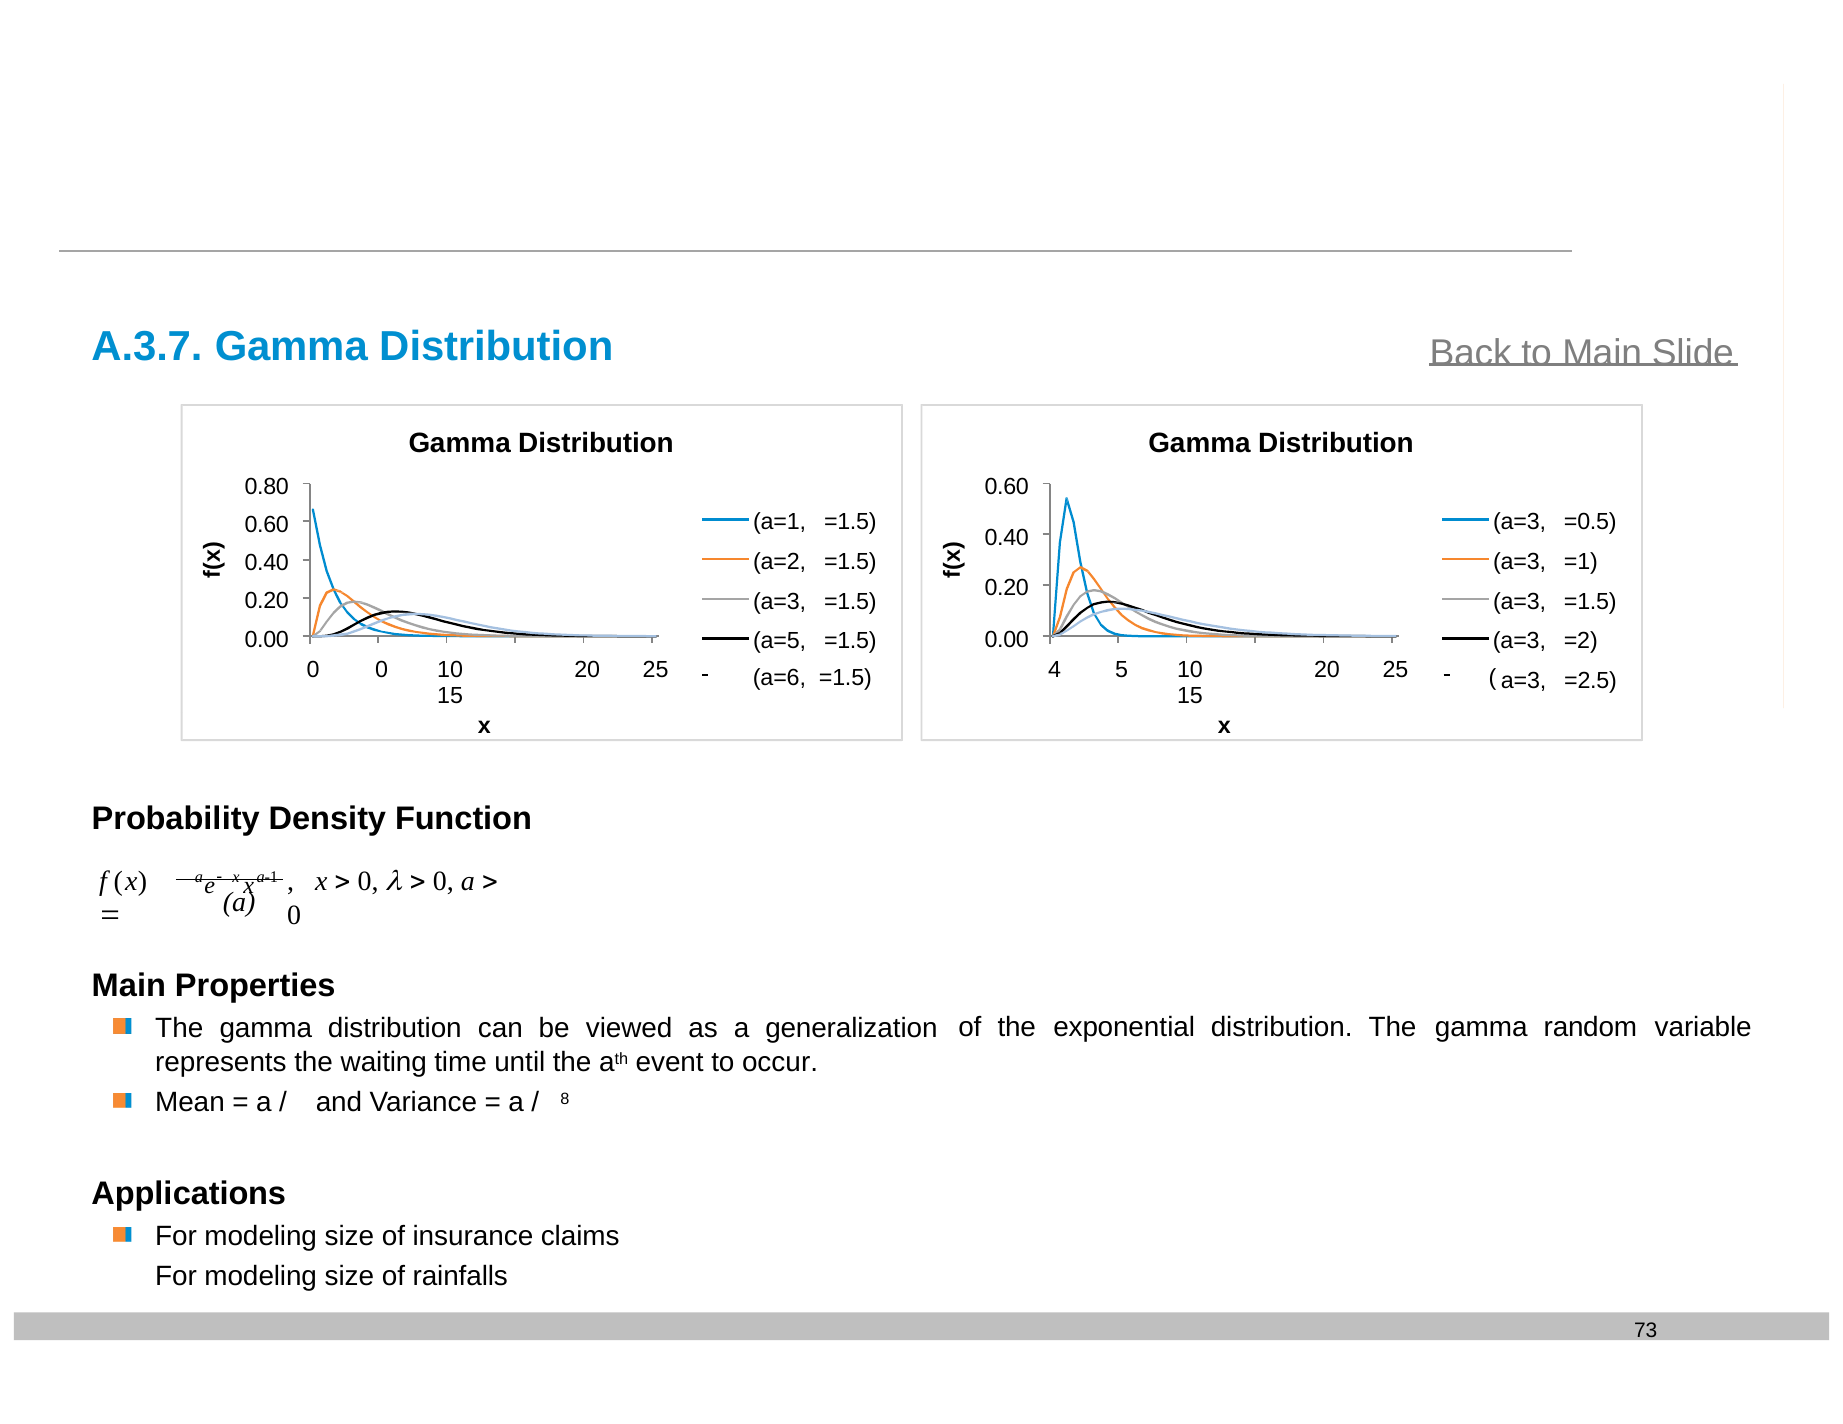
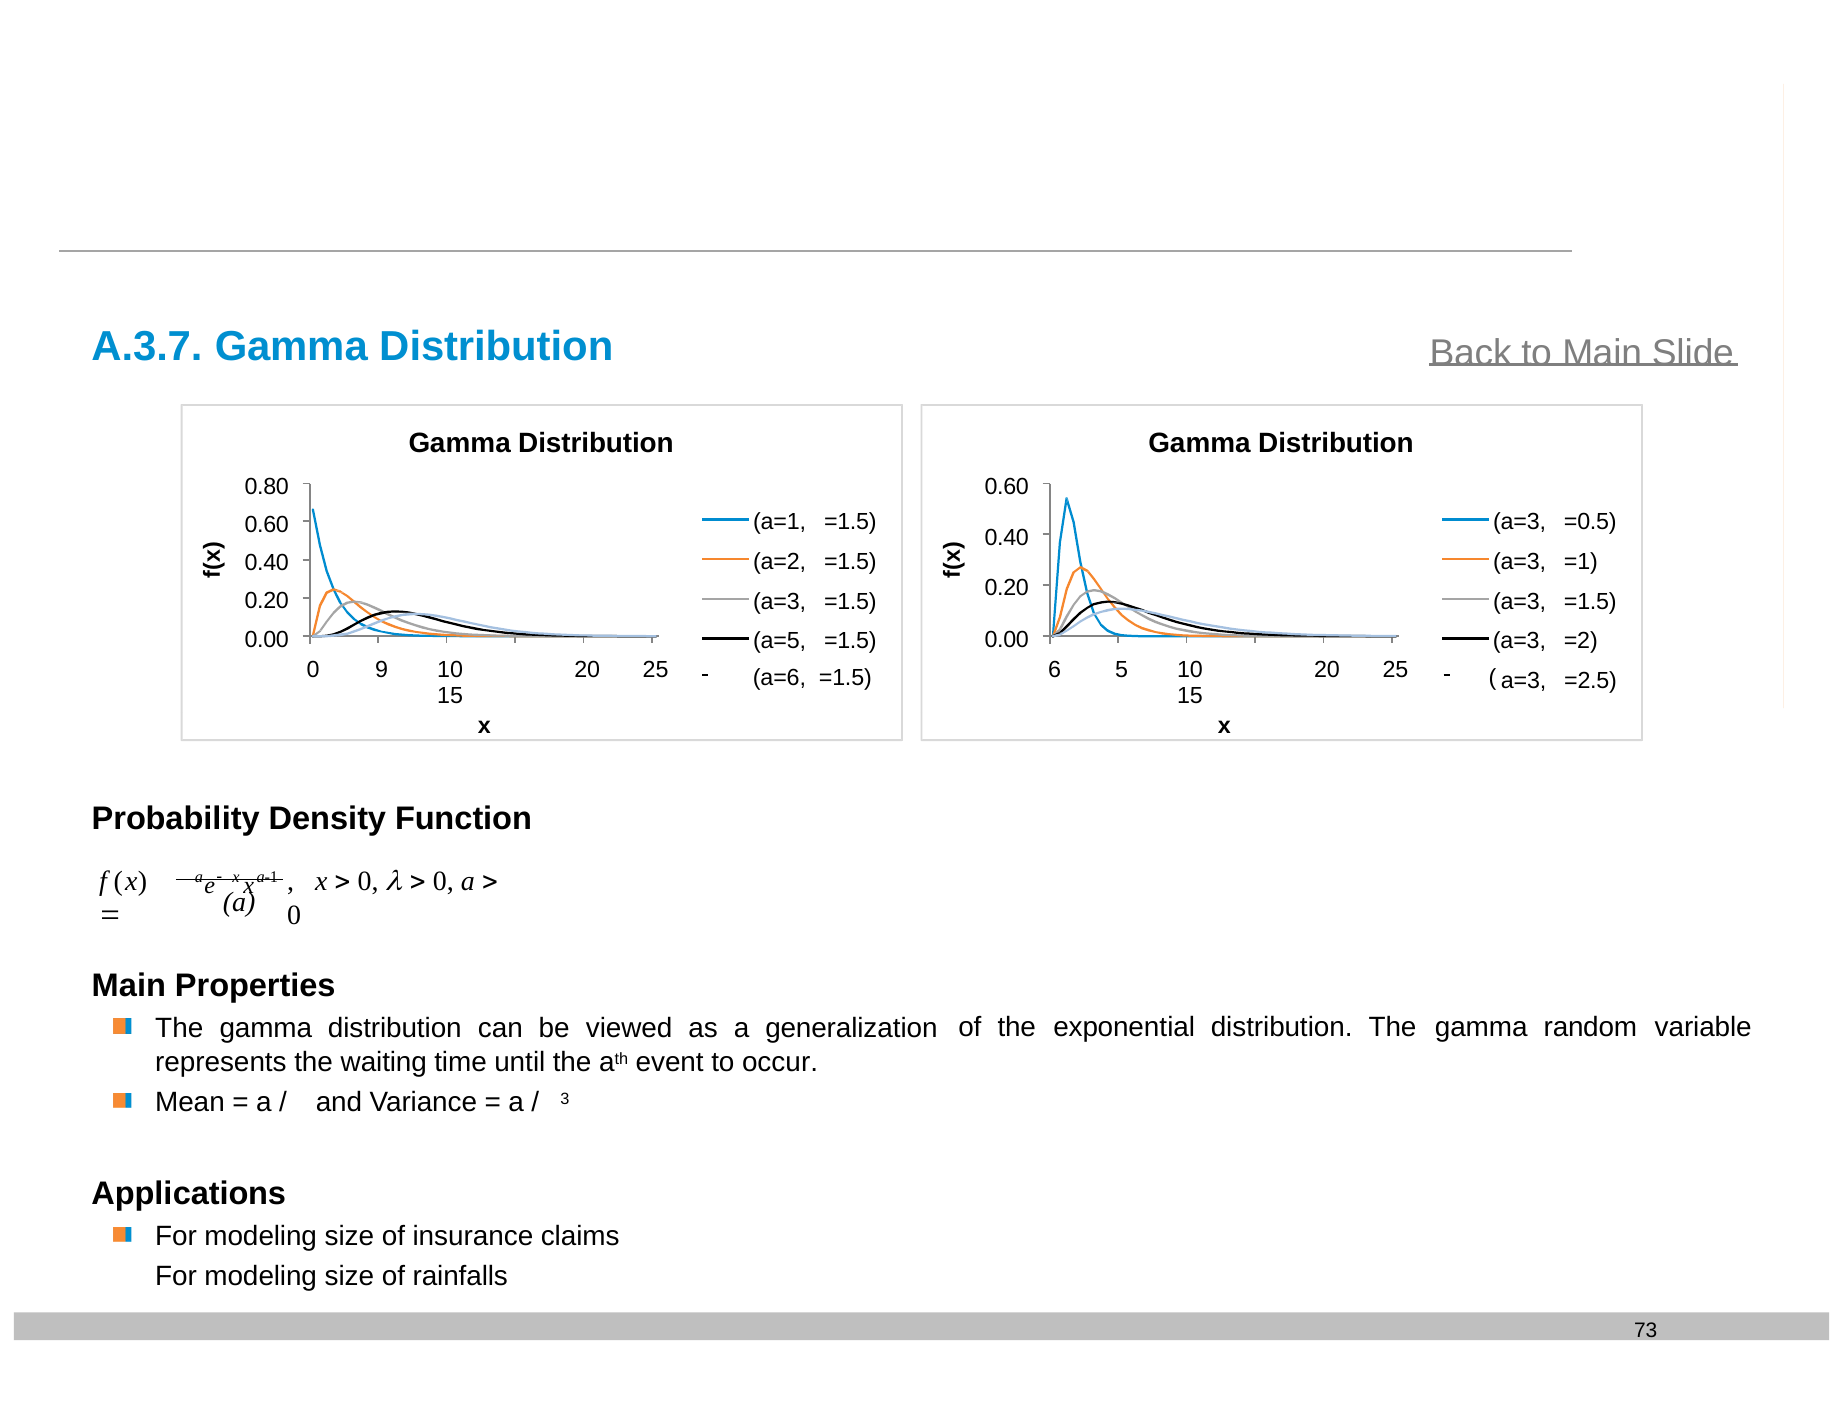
0 0: 0 -> 9
4: 4 -> 6
8: 8 -> 3
